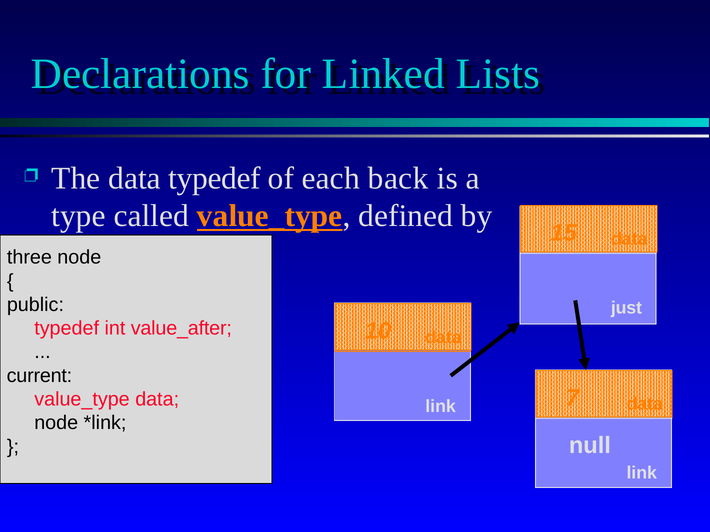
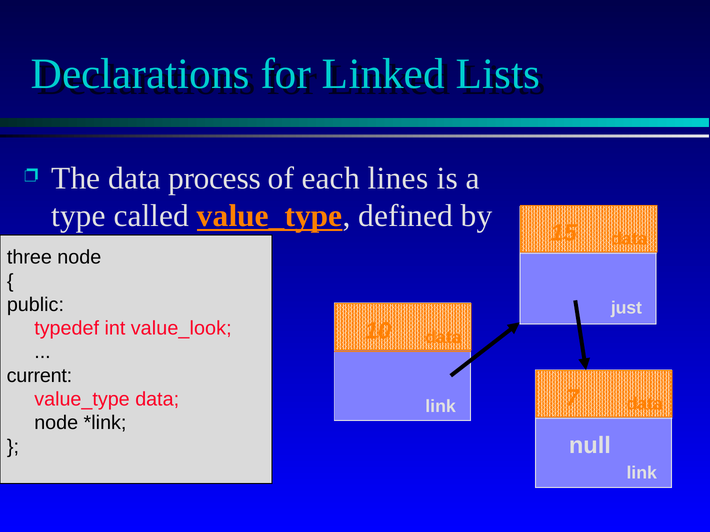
data typedef: typedef -> process
back: back -> lines
value_after: value_after -> value_look
